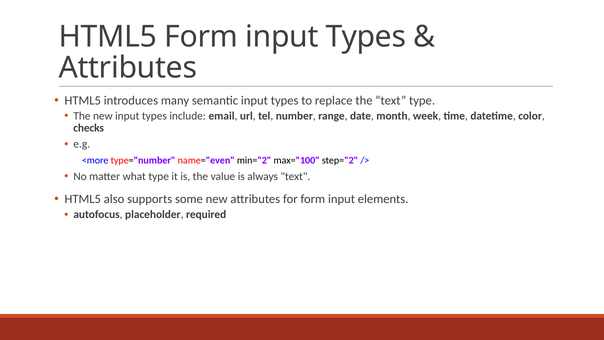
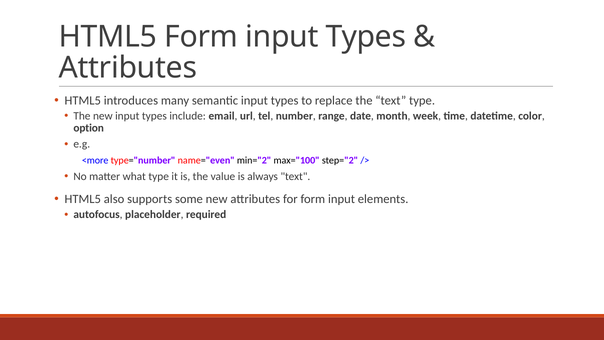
checks: checks -> option
